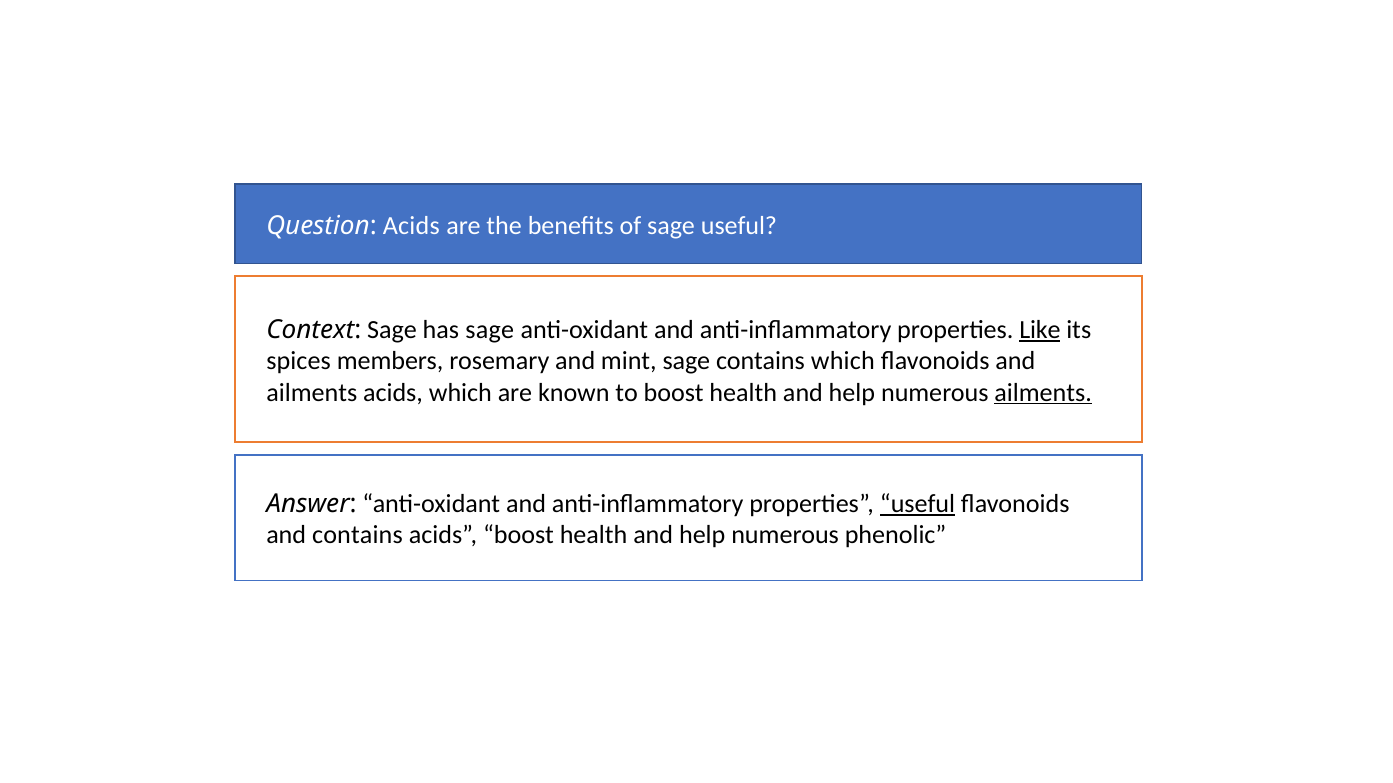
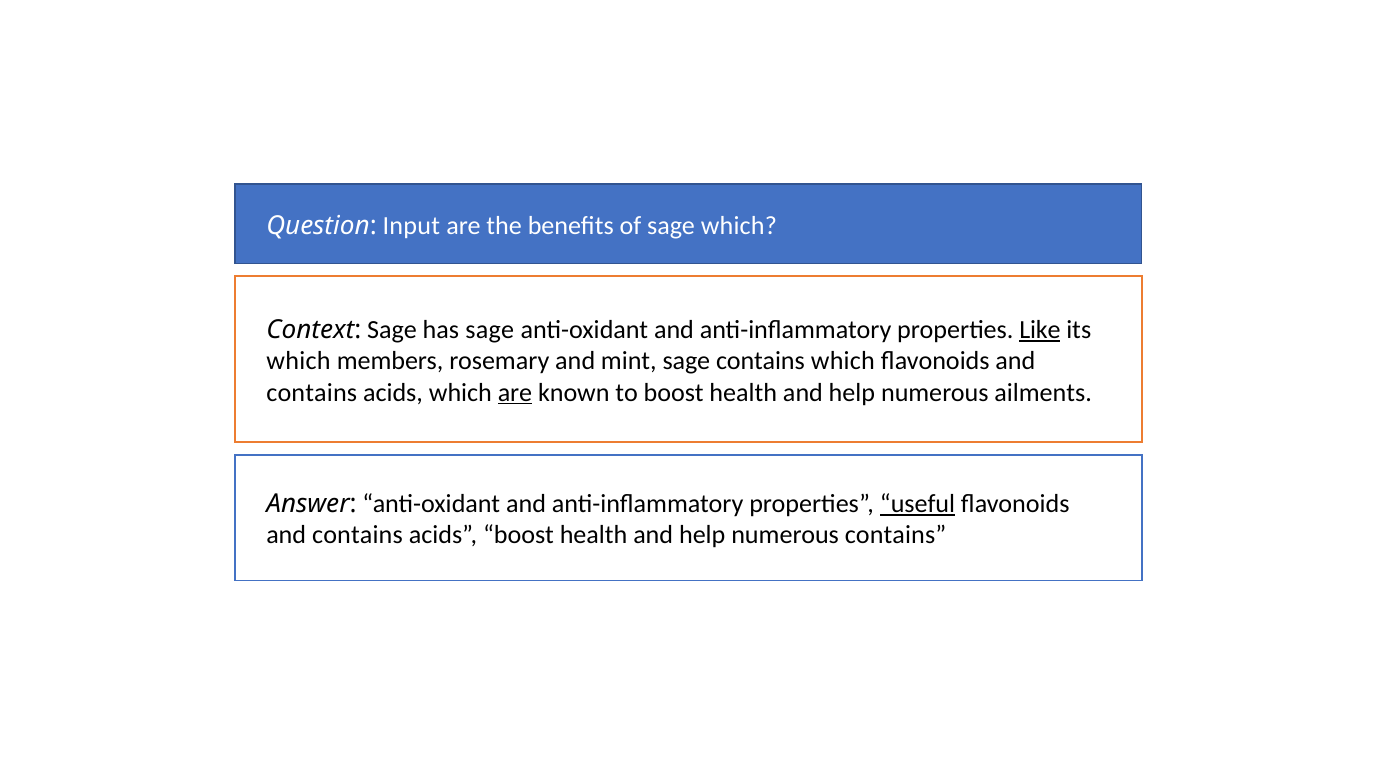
Question Acids: Acids -> Input
sage useful: useful -> which
spices at (299, 361): spices -> which
ailments at (312, 393): ailments -> contains
are at (515, 393) underline: none -> present
ailments at (1043, 393) underline: present -> none
numerous phenolic: phenolic -> contains
